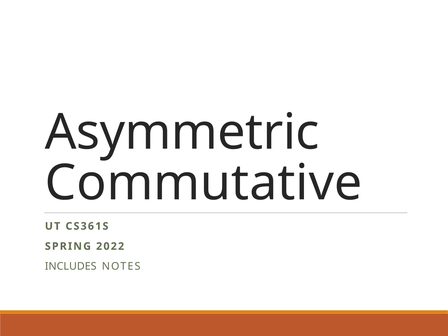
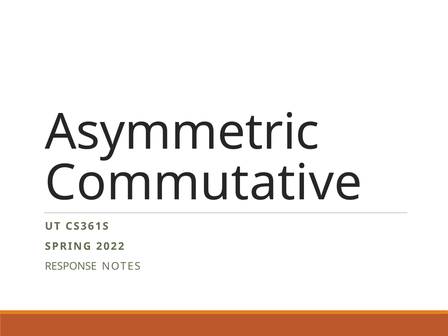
INCLUDES: INCLUDES -> RESPONSE
